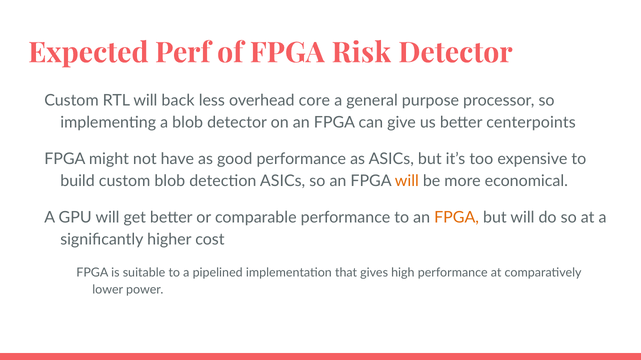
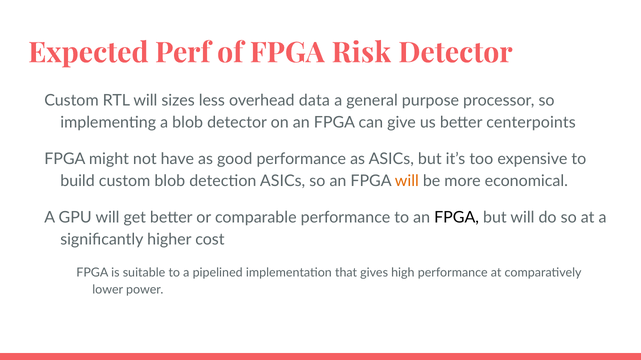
back: back -> sizes
core: core -> data
FPGA at (457, 218) colour: orange -> black
